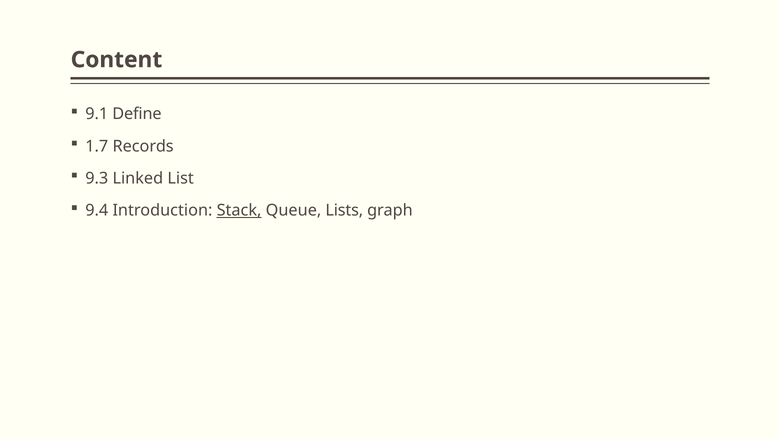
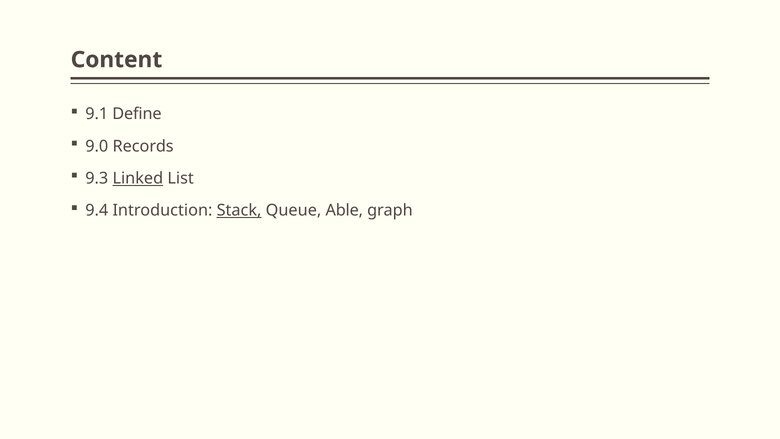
1.7: 1.7 -> 9.0
Linked underline: none -> present
Lists: Lists -> Able
